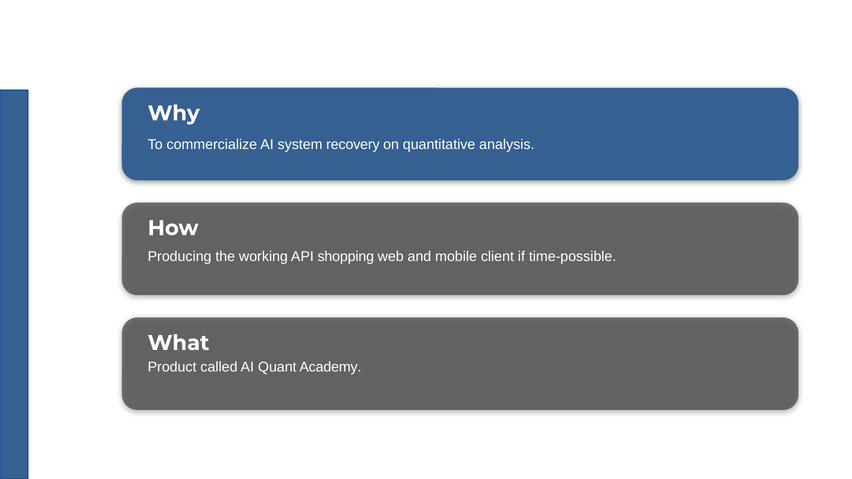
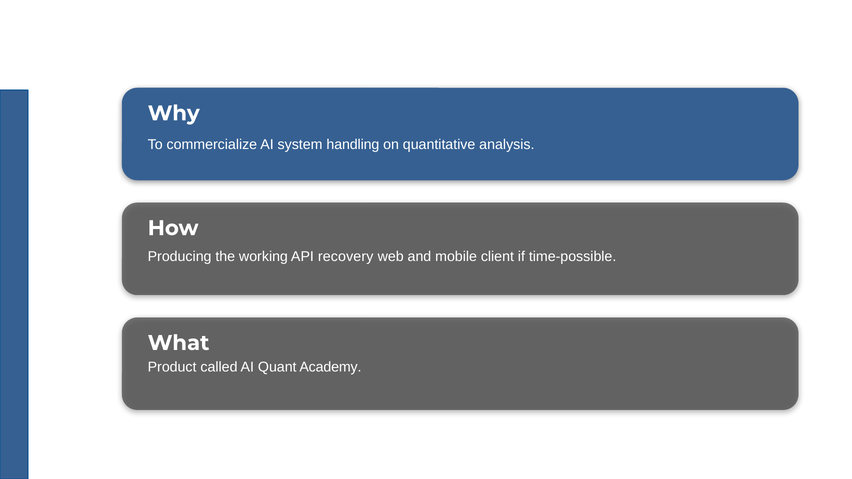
recovery: recovery -> handling
shopping: shopping -> recovery
